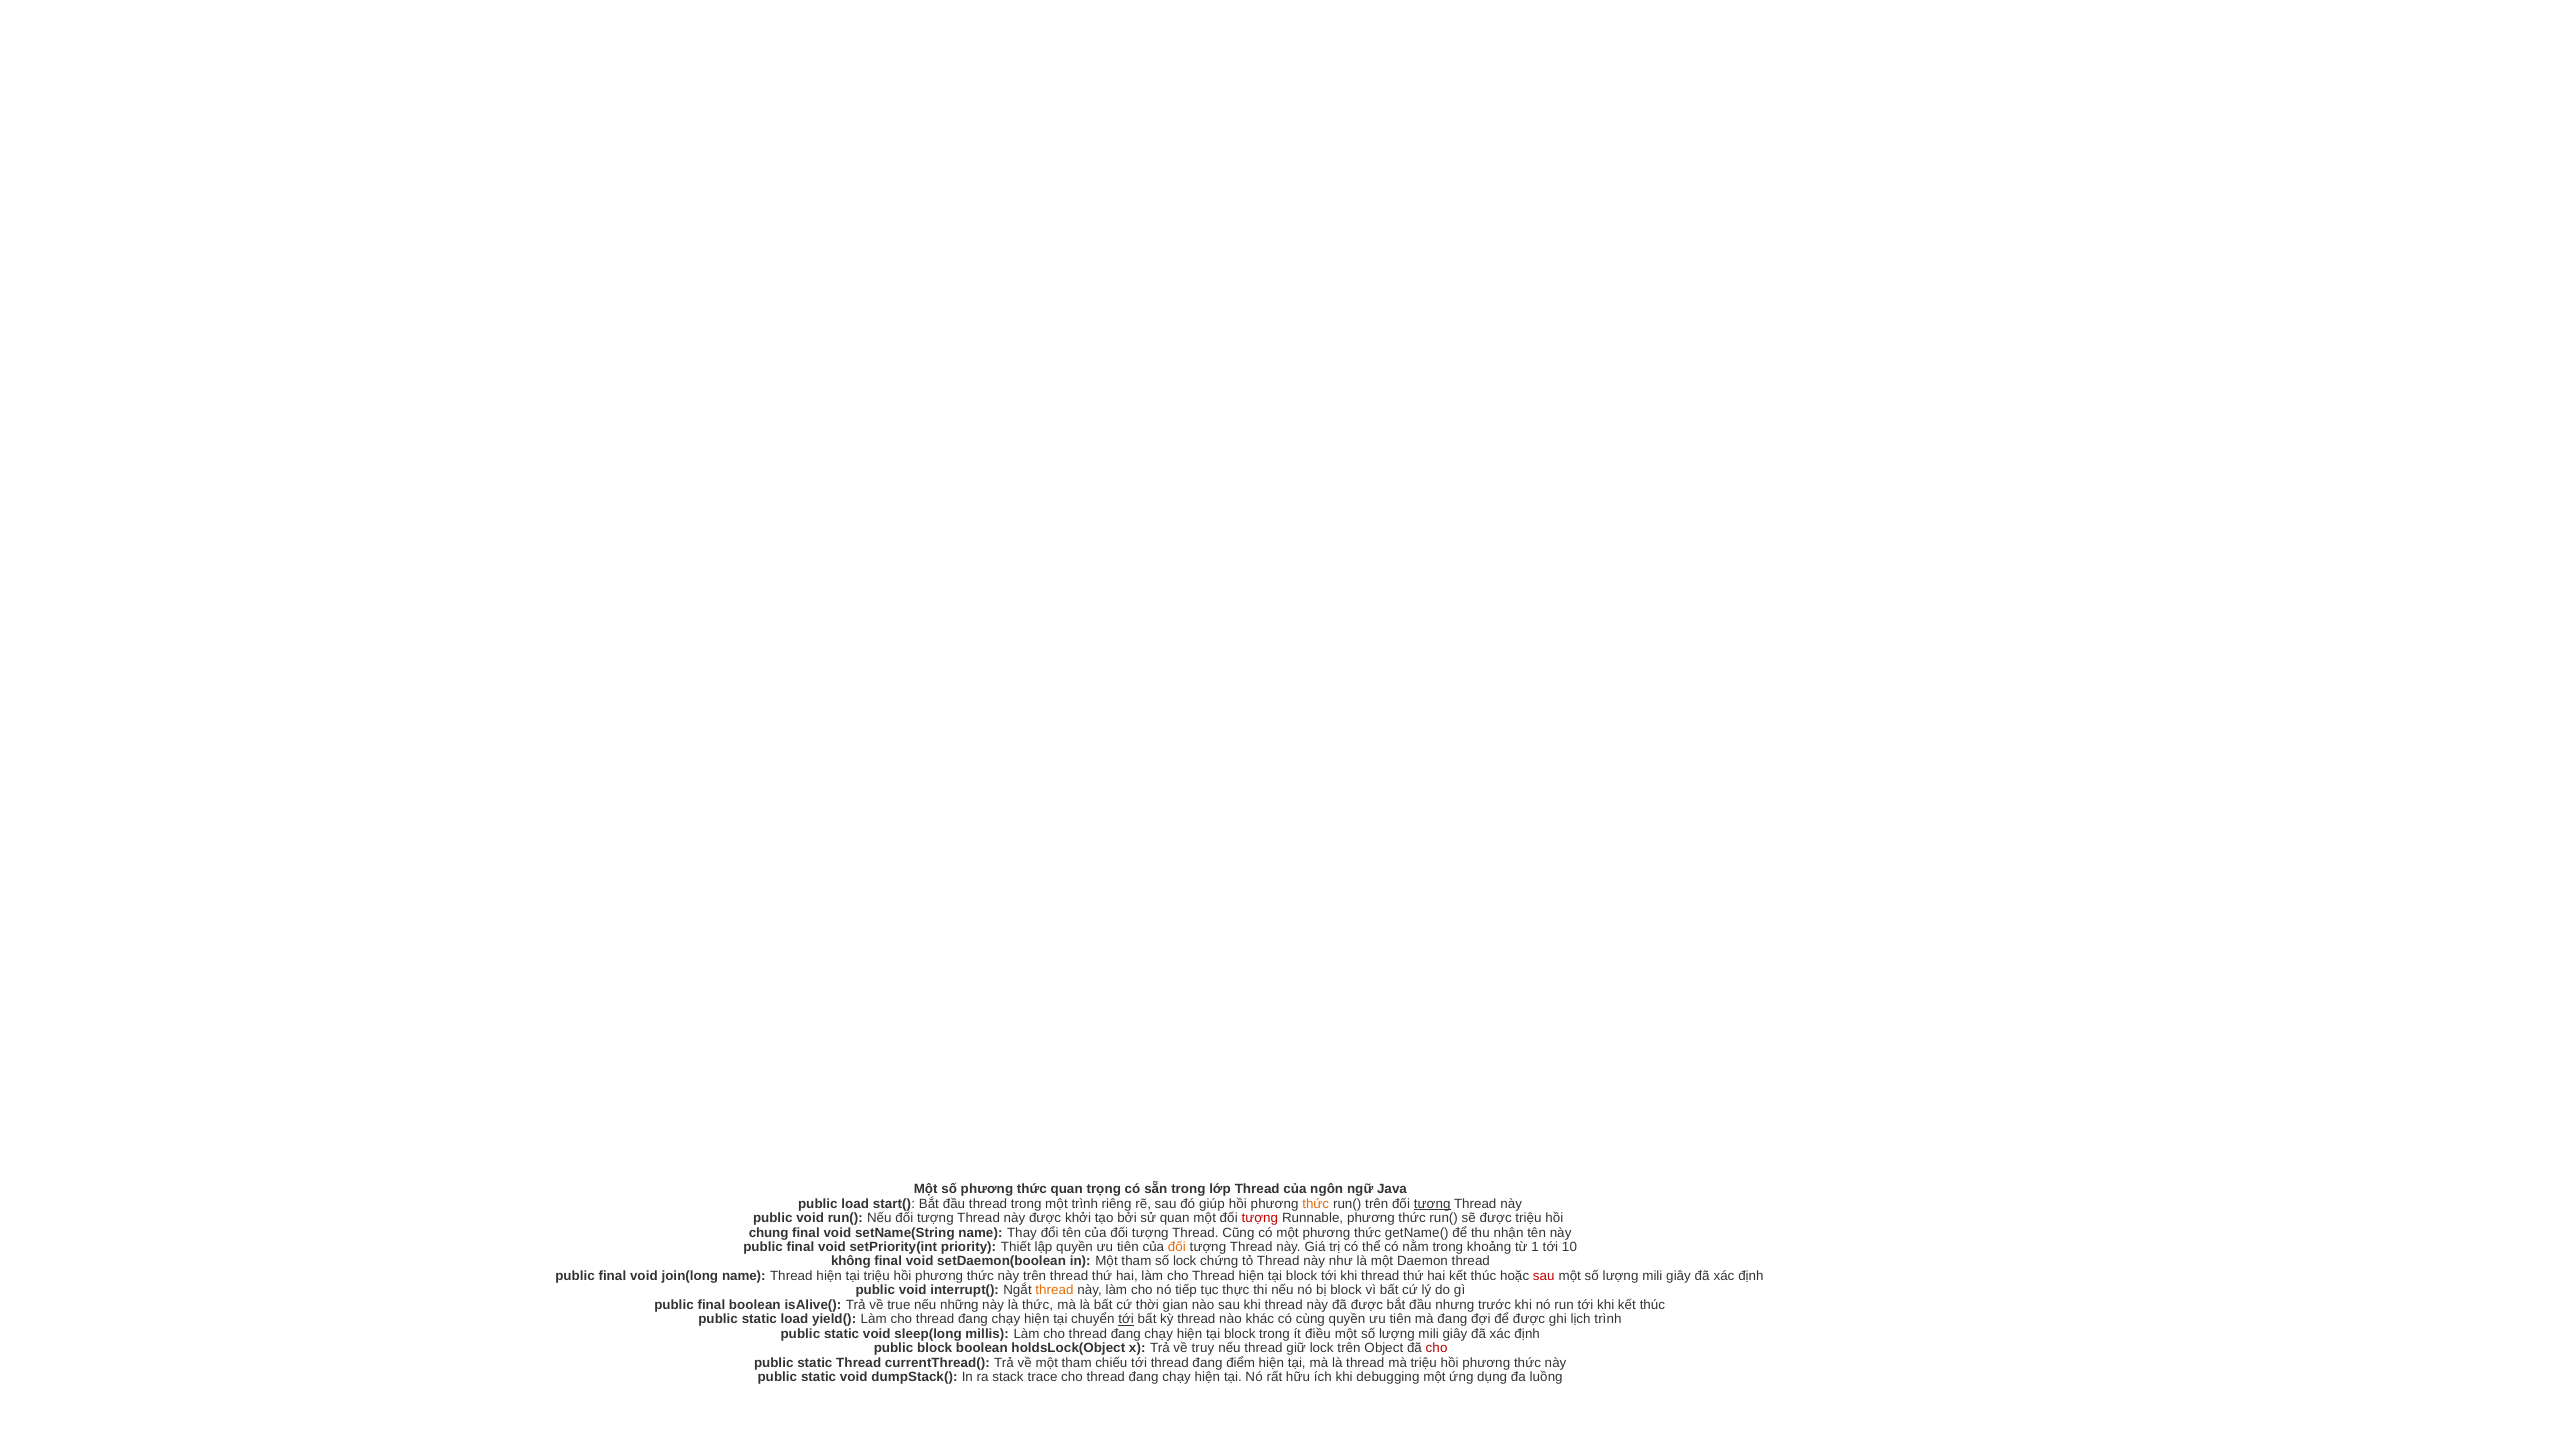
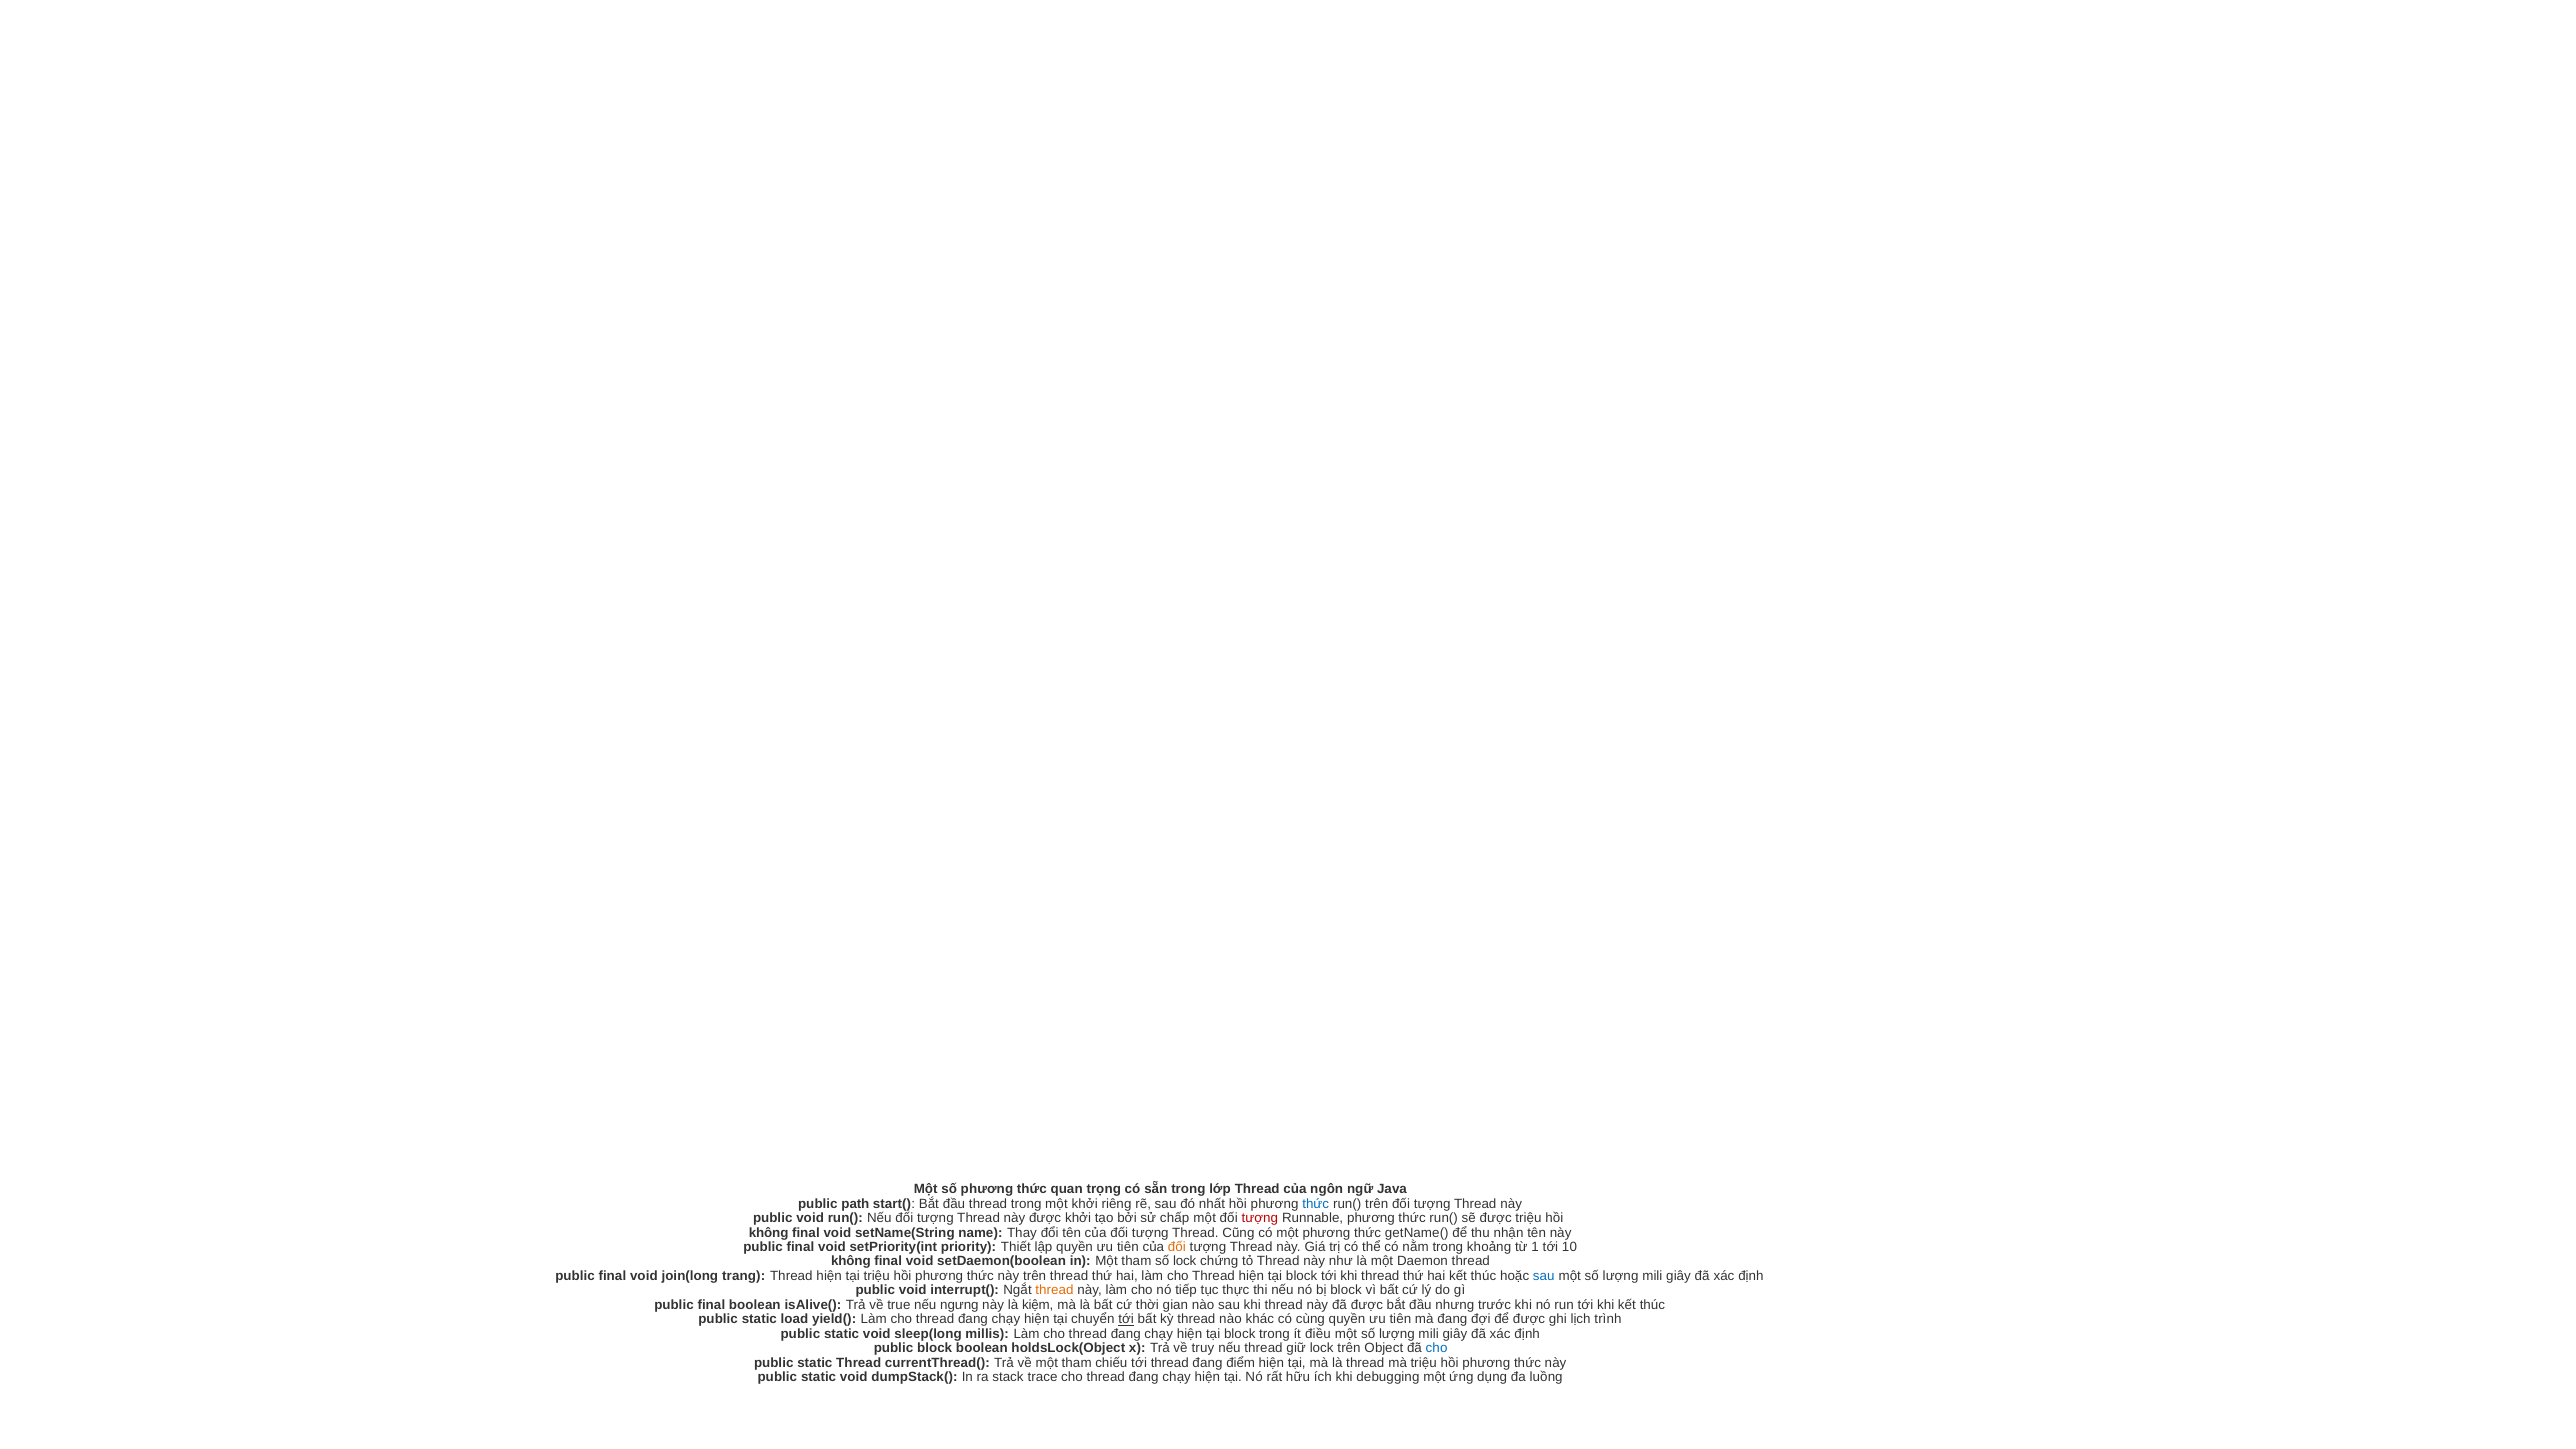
public load: load -> path
một trình: trình -> khởi
giúp: giúp -> nhất
thức at (1316, 1204) colour: orange -> blue
tượng at (1432, 1204) underline: present -> none
sử quan: quan -> chấp
chung at (769, 1233): chung -> không
join(long name: name -> trang
sau at (1544, 1276) colour: red -> blue
những: những -> ngưng
là thức: thức -> kiệm
cho at (1437, 1348) colour: red -> blue
